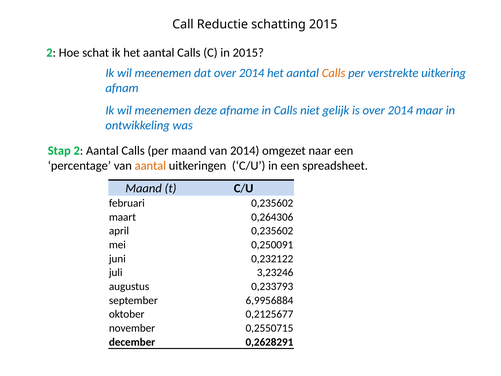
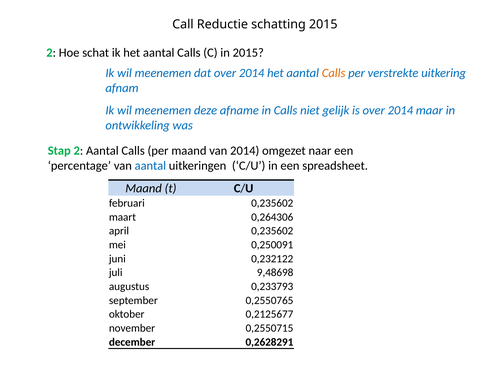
aantal at (150, 166) colour: orange -> blue
3,23246: 3,23246 -> 9,48698
6,9956884: 6,9956884 -> 0,2550765
